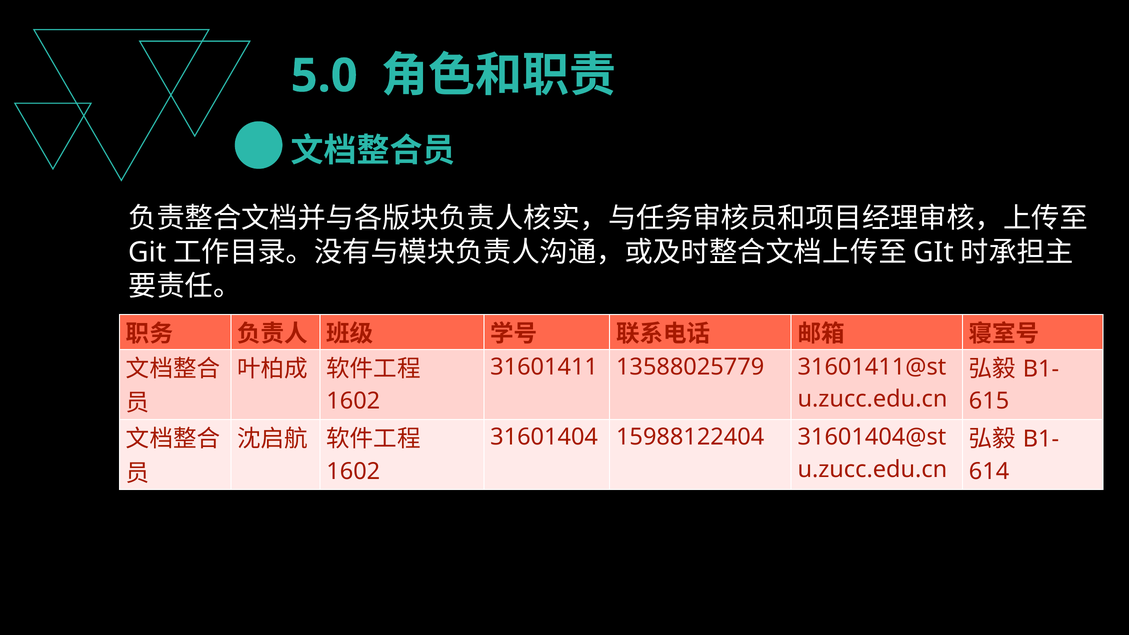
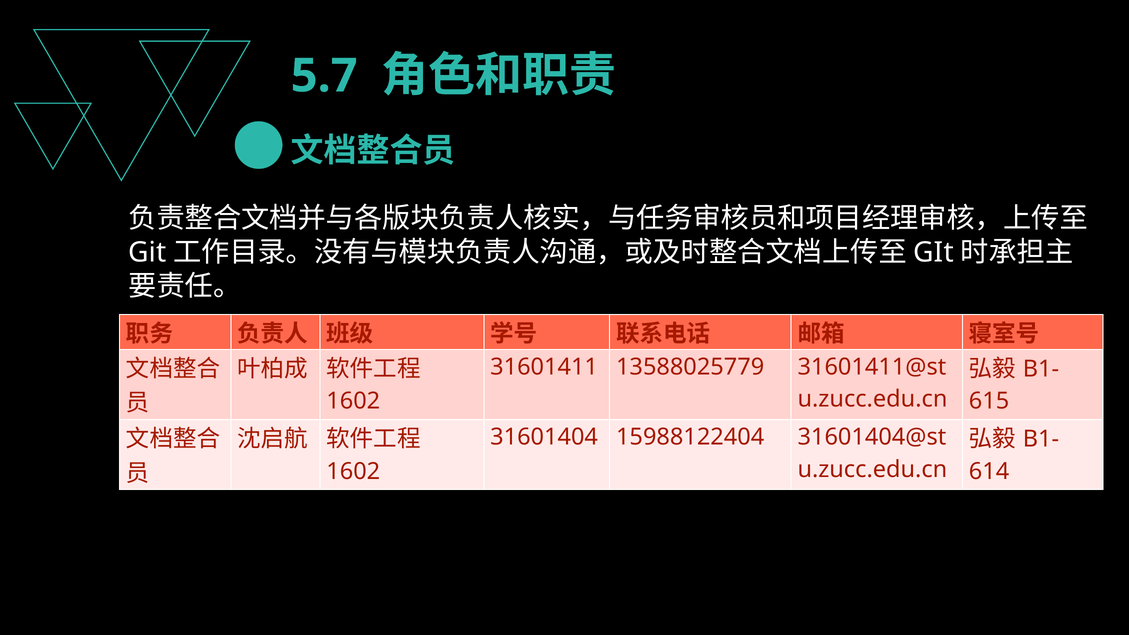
5.0: 5.0 -> 5.7
